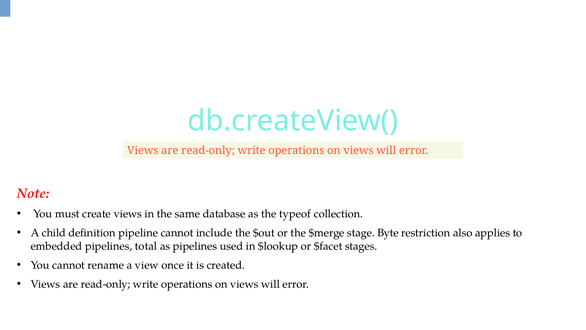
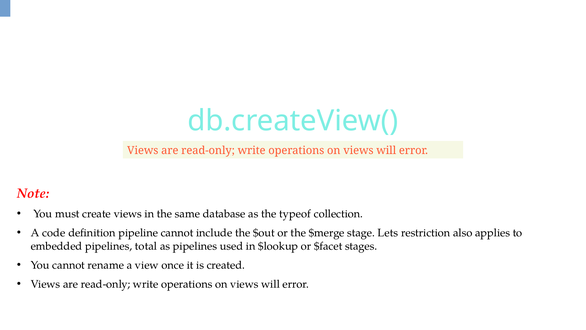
child: child -> code
Byte: Byte -> Lets
